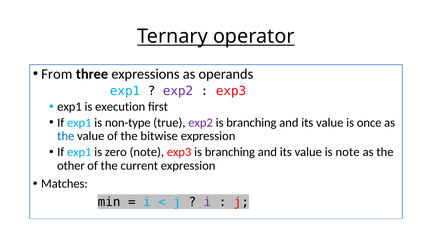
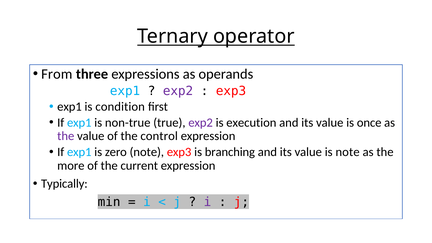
execution: execution -> condition
non-type: non-type -> non-true
exp2 is branching: branching -> execution
the at (66, 136) colour: blue -> purple
bitwise: bitwise -> control
other: other -> more
Matches: Matches -> Typically
